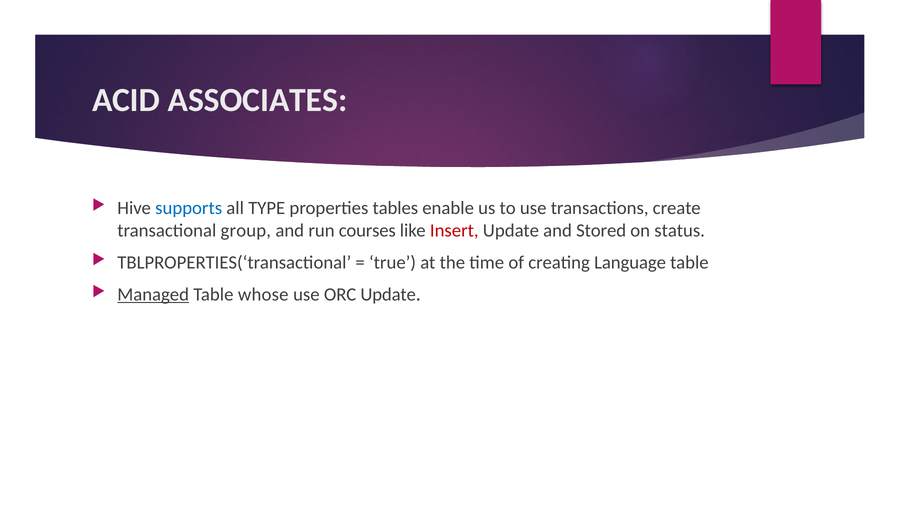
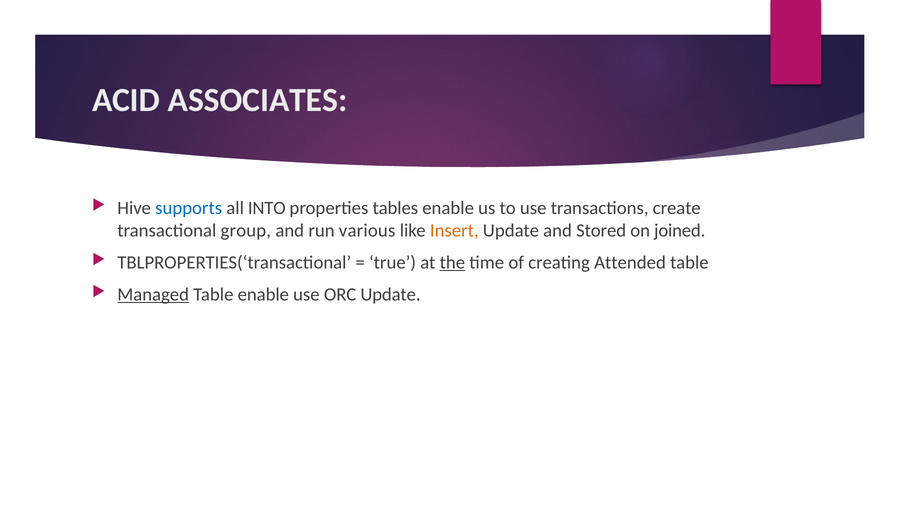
TYPE: TYPE -> INTO
courses: courses -> various
Insert colour: red -> orange
status: status -> joined
the underline: none -> present
Language: Language -> Attended
Table whose: whose -> enable
